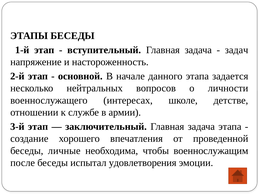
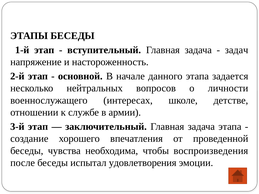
личные: личные -> чувства
военнослужащим: военнослужащим -> воспроизведения
